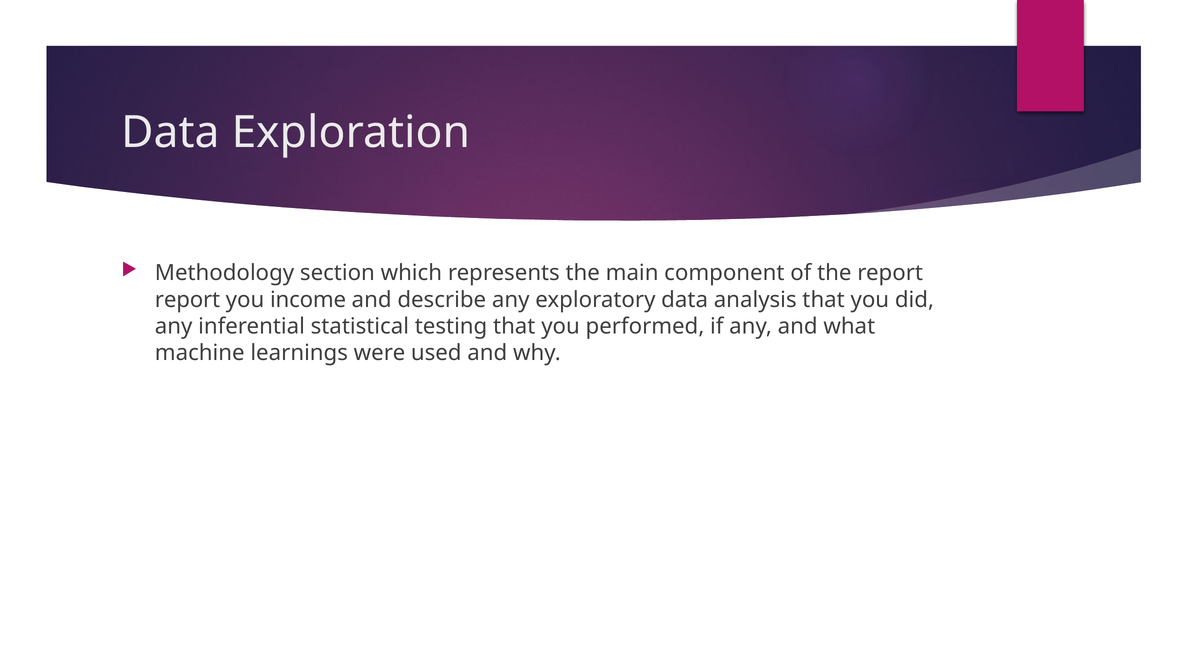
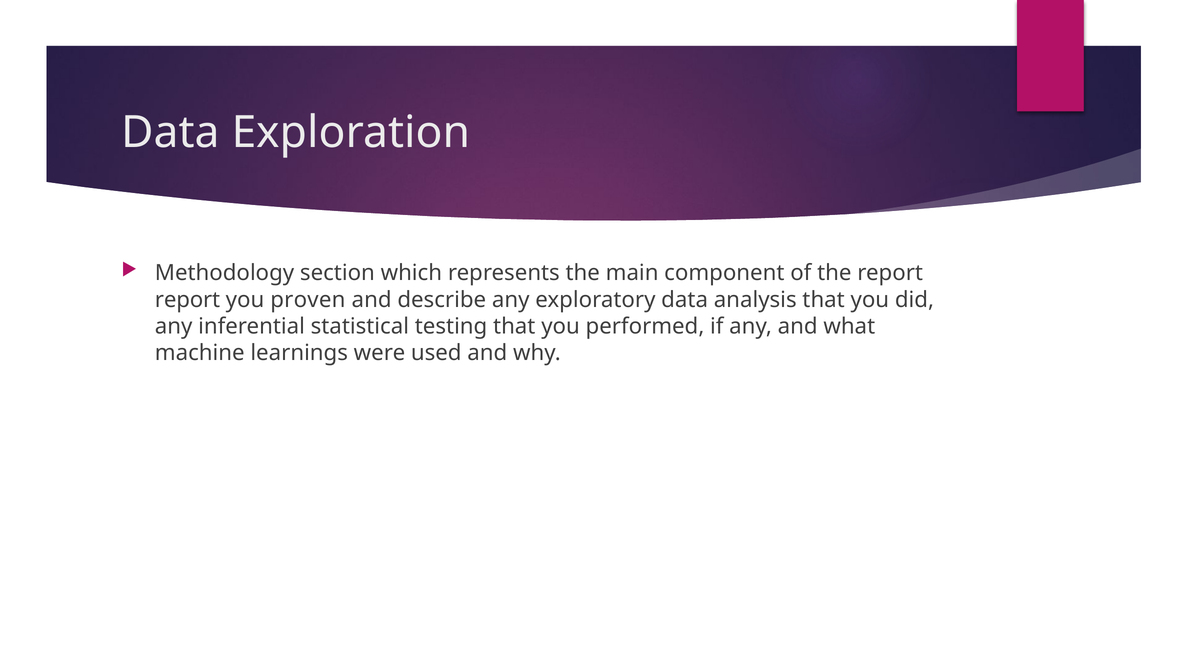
income: income -> proven
